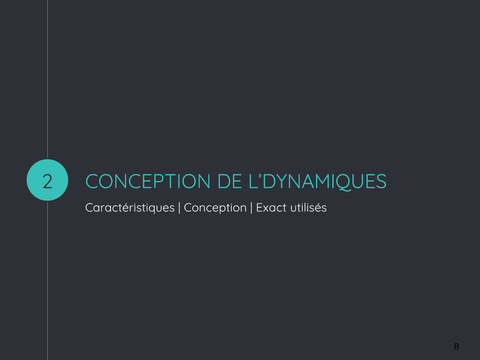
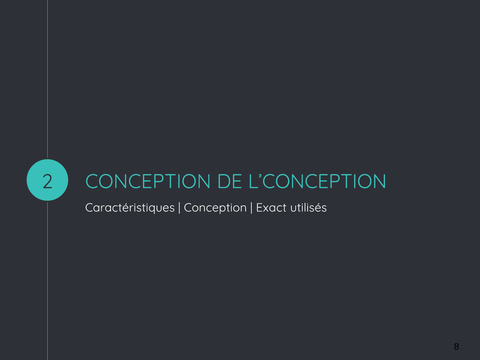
L’DYNAMIQUES: L’DYNAMIQUES -> L’CONCEPTION
